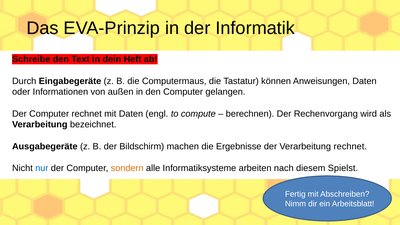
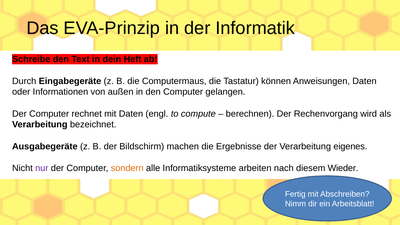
Verarbeitung rechnet: rechnet -> eigenes
nur colour: blue -> purple
Spielst: Spielst -> Wieder
